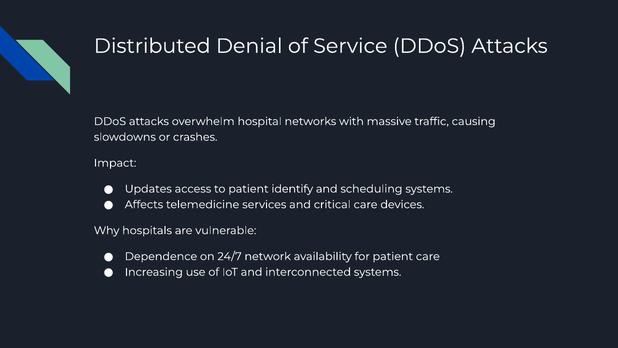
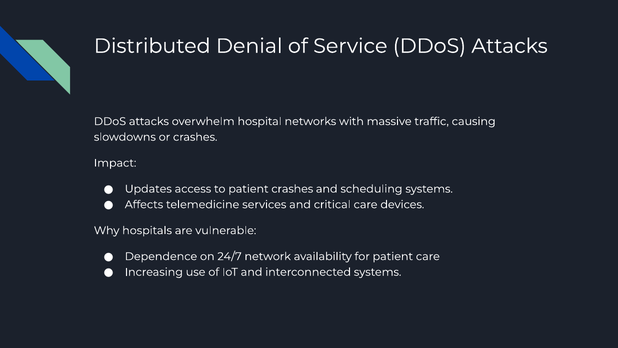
patient identify: identify -> crashes
